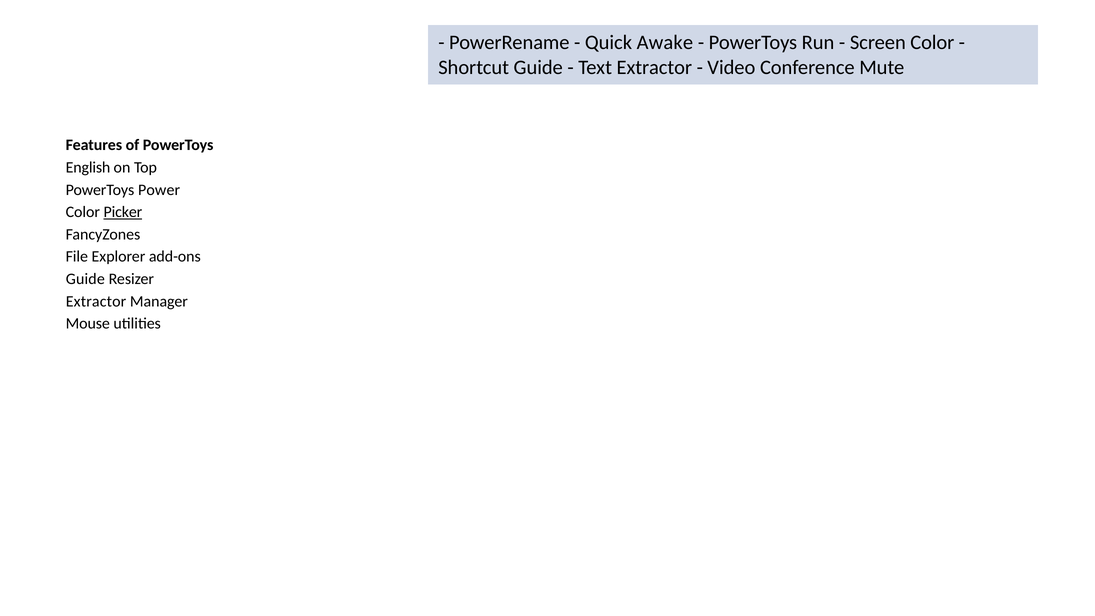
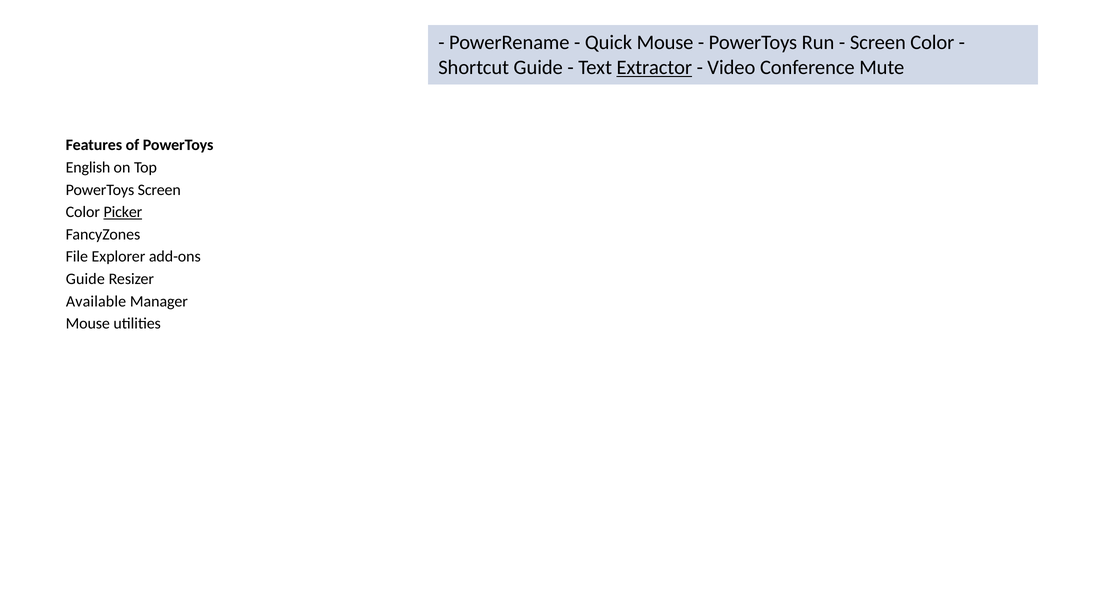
Quick Awake: Awake -> Mouse
Extractor at (654, 68) underline: none -> present
PowerToys Power: Power -> Screen
Extractor at (96, 301): Extractor -> Available
